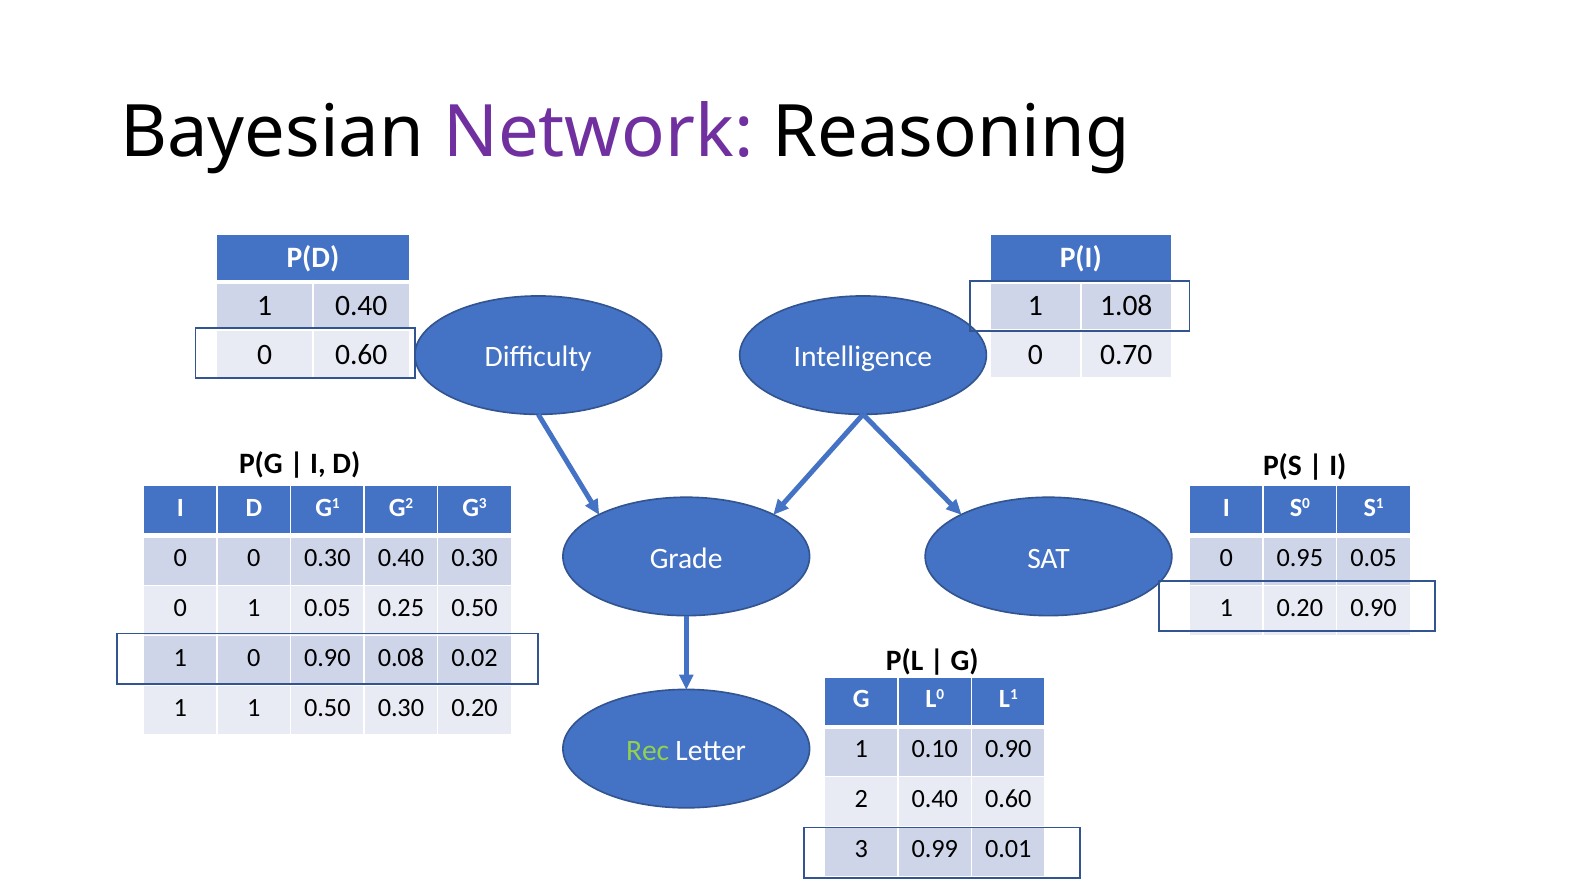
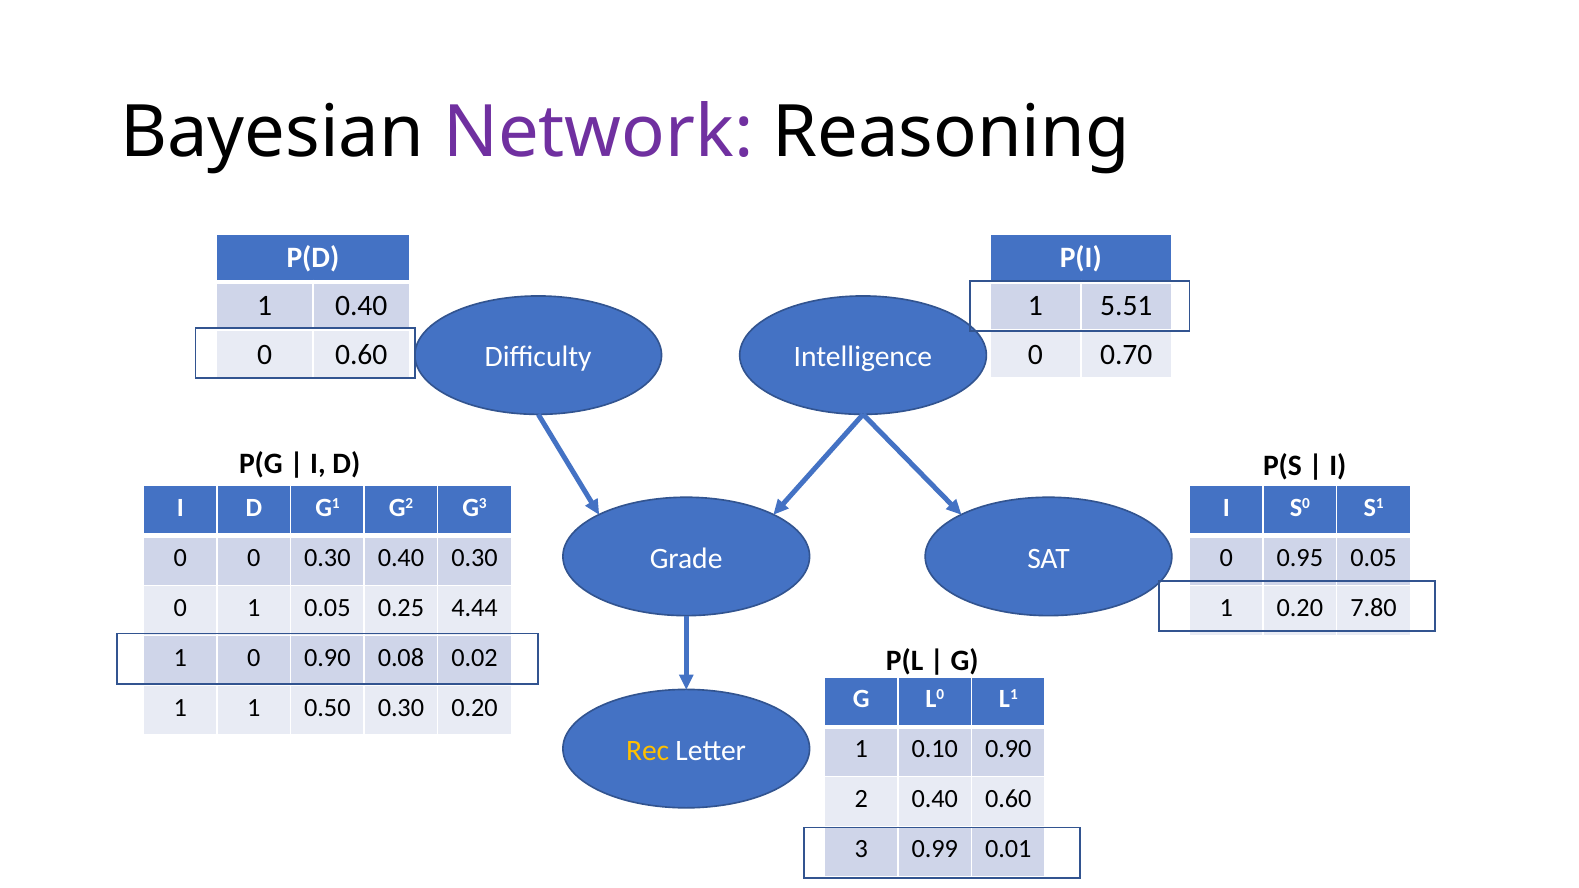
1.08: 1.08 -> 5.51
0.25 0.50: 0.50 -> 4.44
0.20 0.90: 0.90 -> 7.80
Rec colour: light green -> yellow
